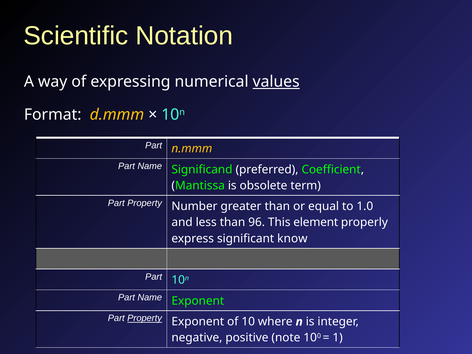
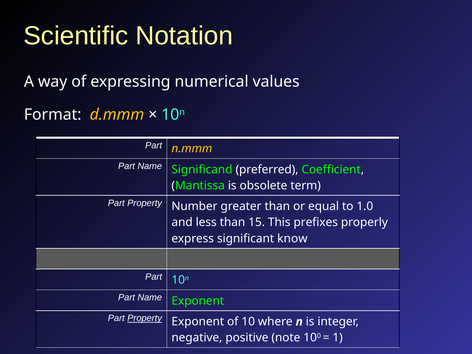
values underline: present -> none
96: 96 -> 15
element: element -> prefixes
